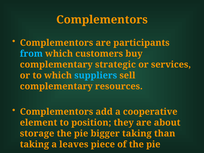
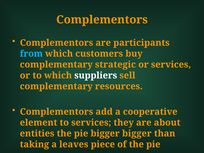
suppliers colour: light blue -> white
to position: position -> services
storage: storage -> entities
bigger taking: taking -> bigger
